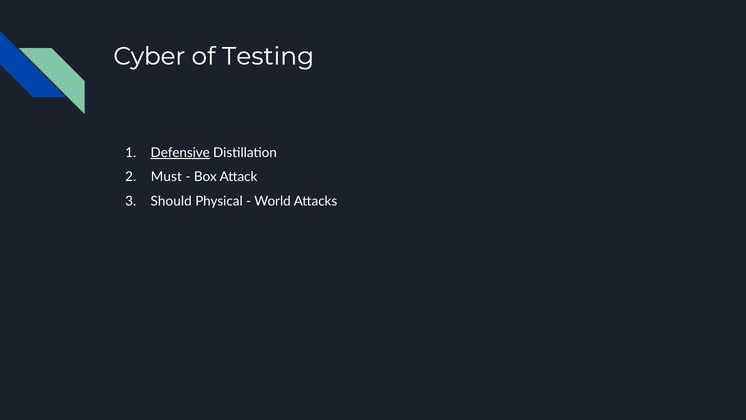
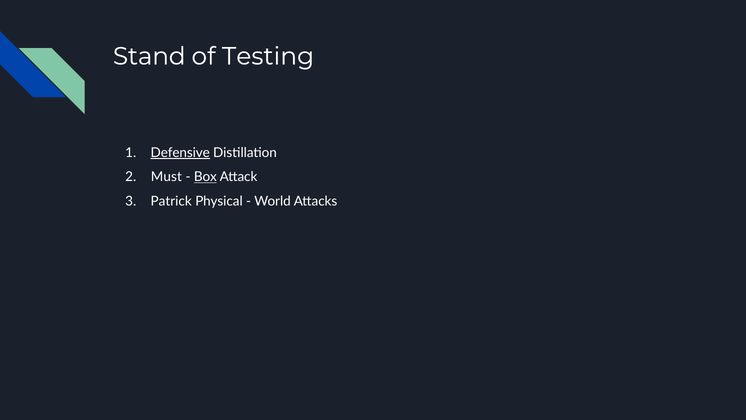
Cyber: Cyber -> Stand
Box underline: none -> present
Should: Should -> Patrick
